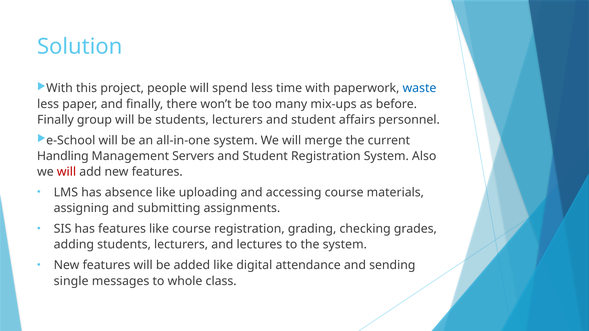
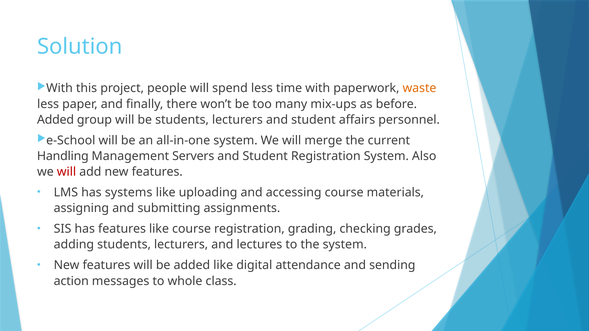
waste colour: blue -> orange
Finally at (55, 120): Finally -> Added
absence: absence -> systems
single: single -> action
